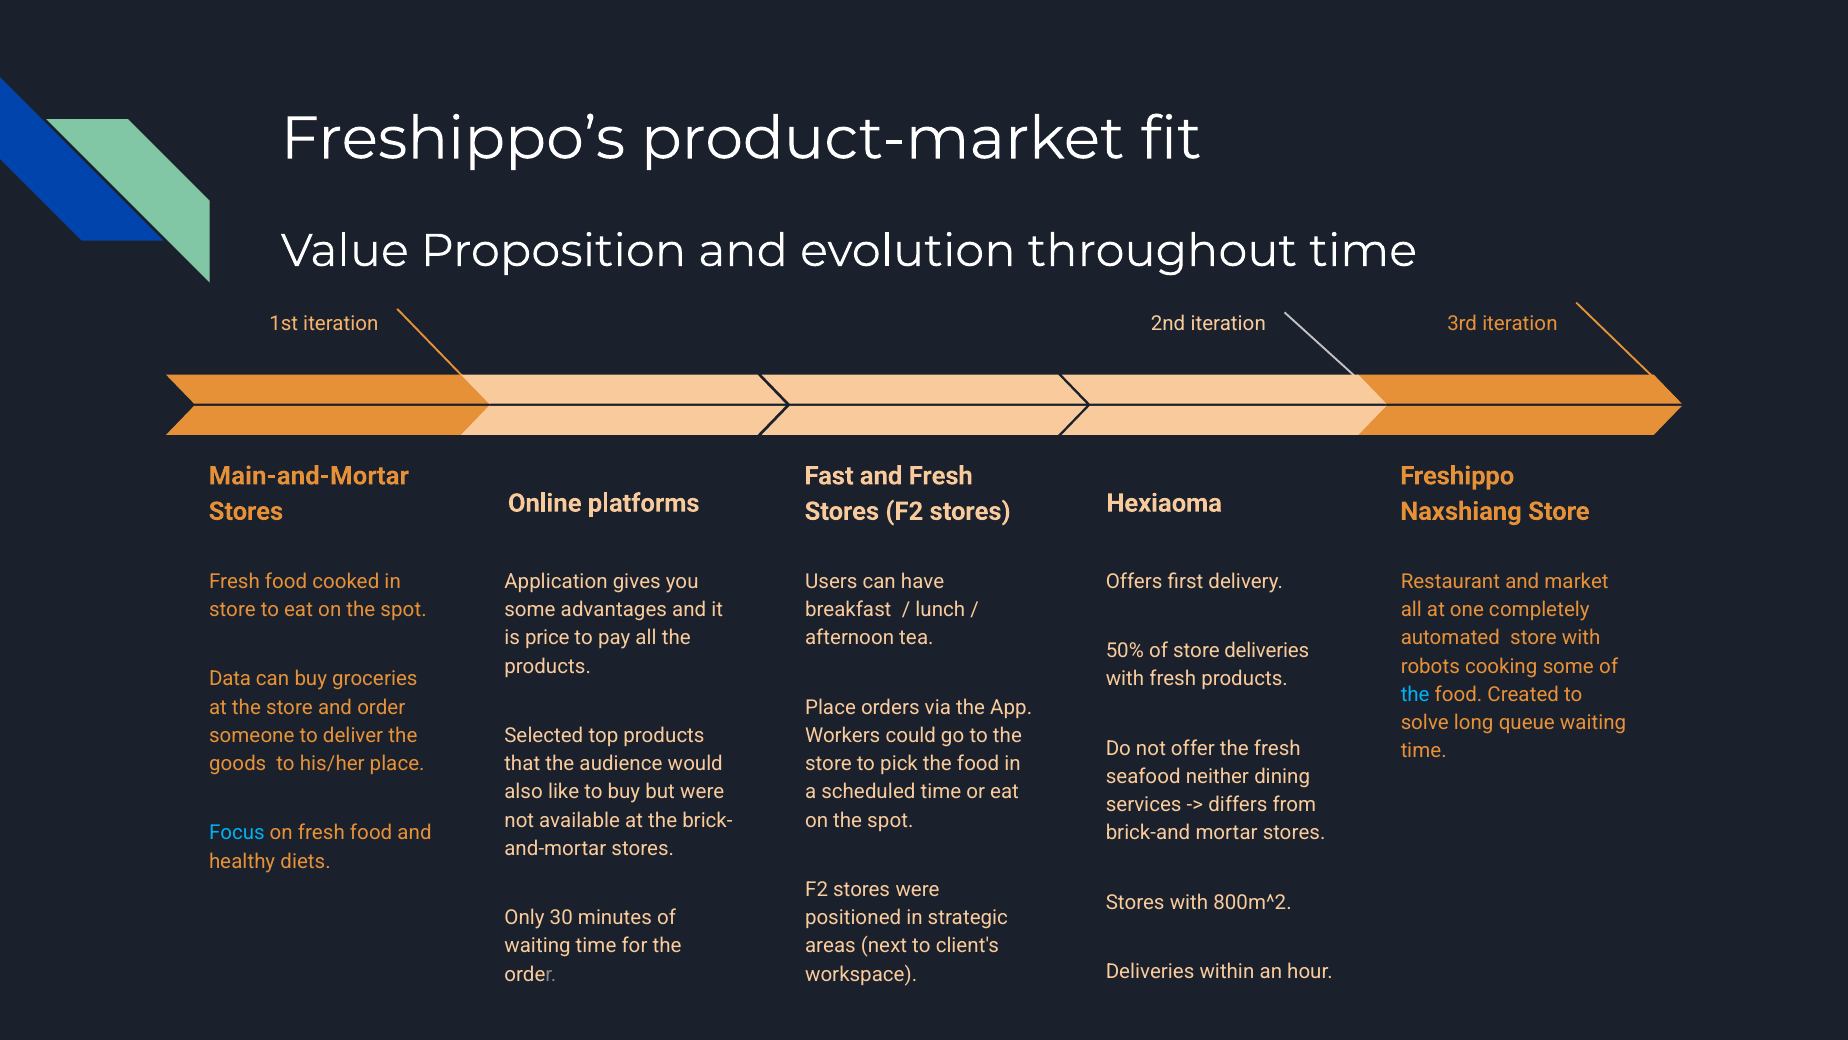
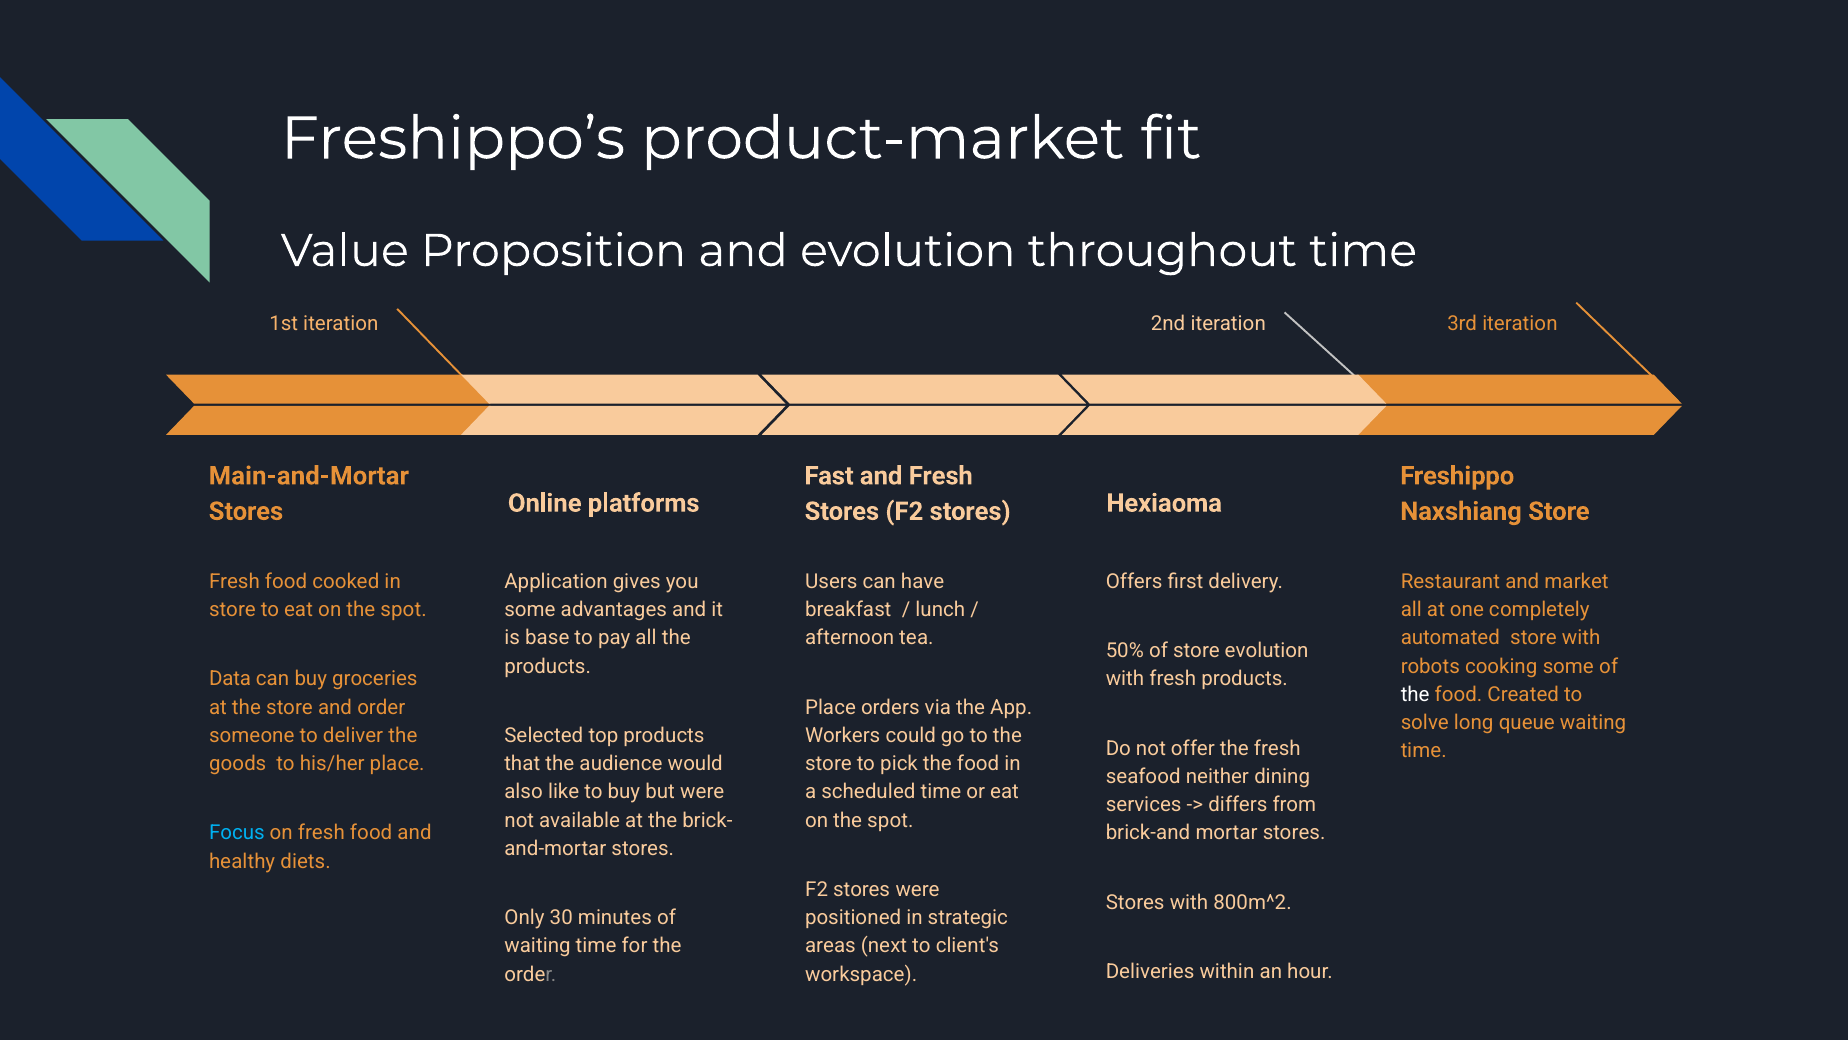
price: price -> base
store deliveries: deliveries -> evolution
the at (1415, 694) colour: light blue -> white
